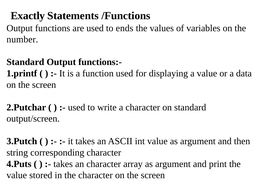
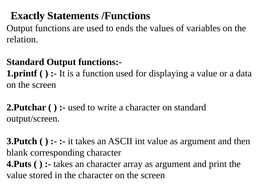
number: number -> relation
string: string -> blank
